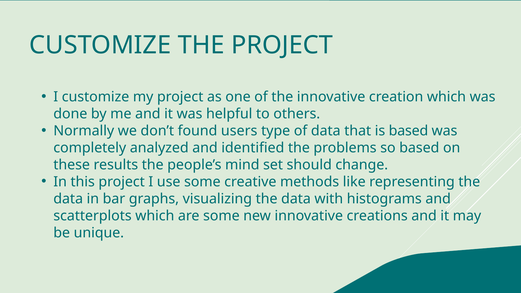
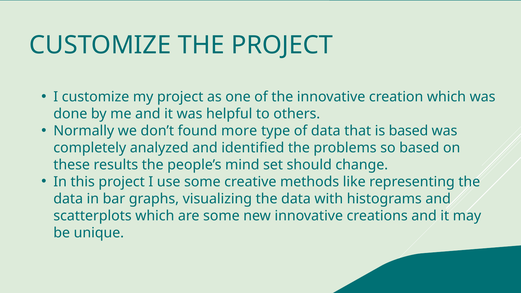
users: users -> more
